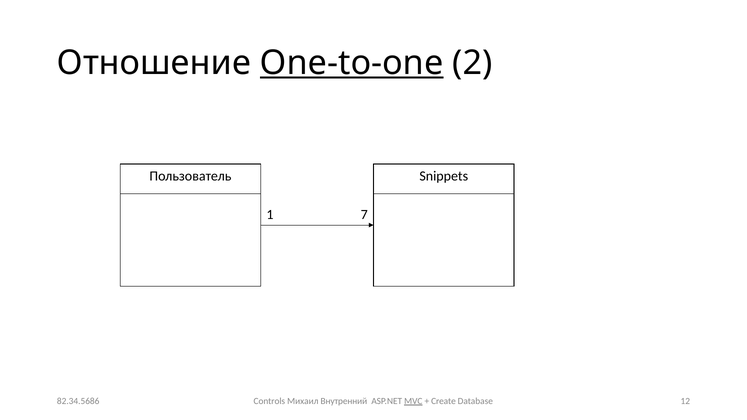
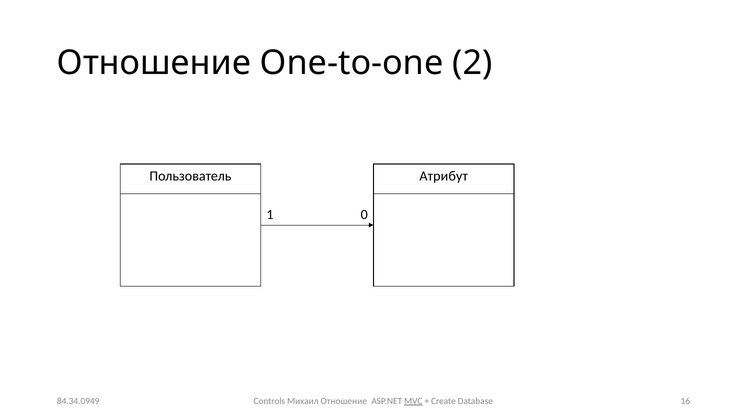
One-to-one underline: present -> none
Snippets: Snippets -> Атрибут
7: 7 -> 0
Михаил Внутренний: Внутренний -> Отношение
12: 12 -> 16
82.34.5686: 82.34.5686 -> 84.34.0949
